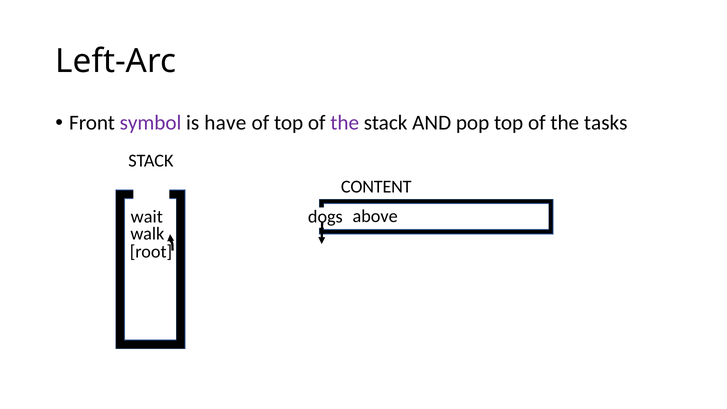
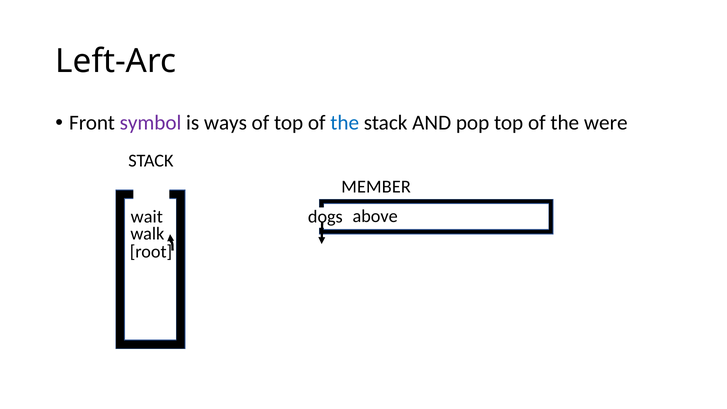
have: have -> ways
the at (345, 123) colour: purple -> blue
tasks: tasks -> were
CONTENT: CONTENT -> MEMBER
